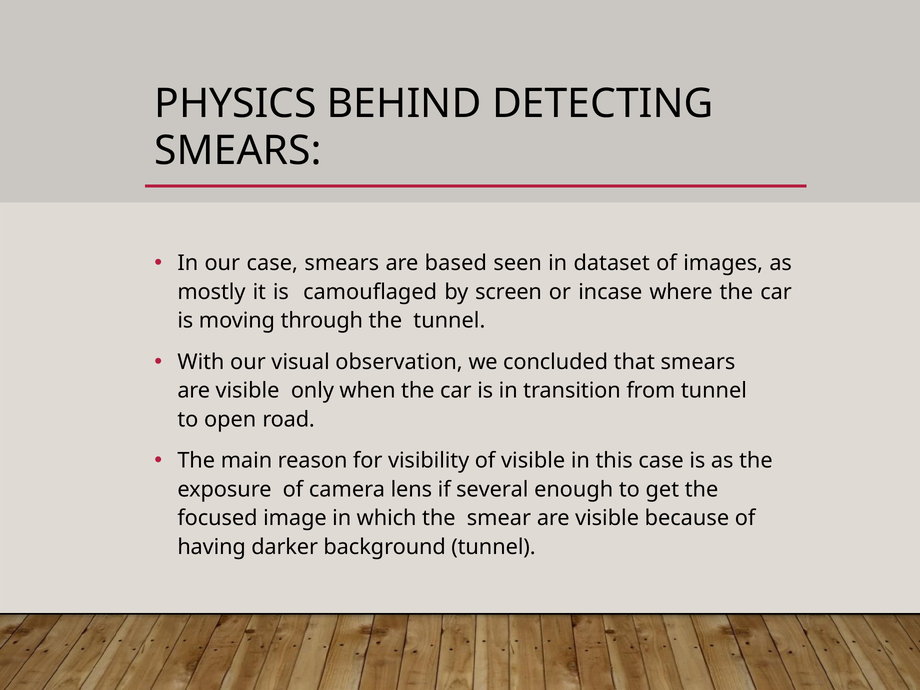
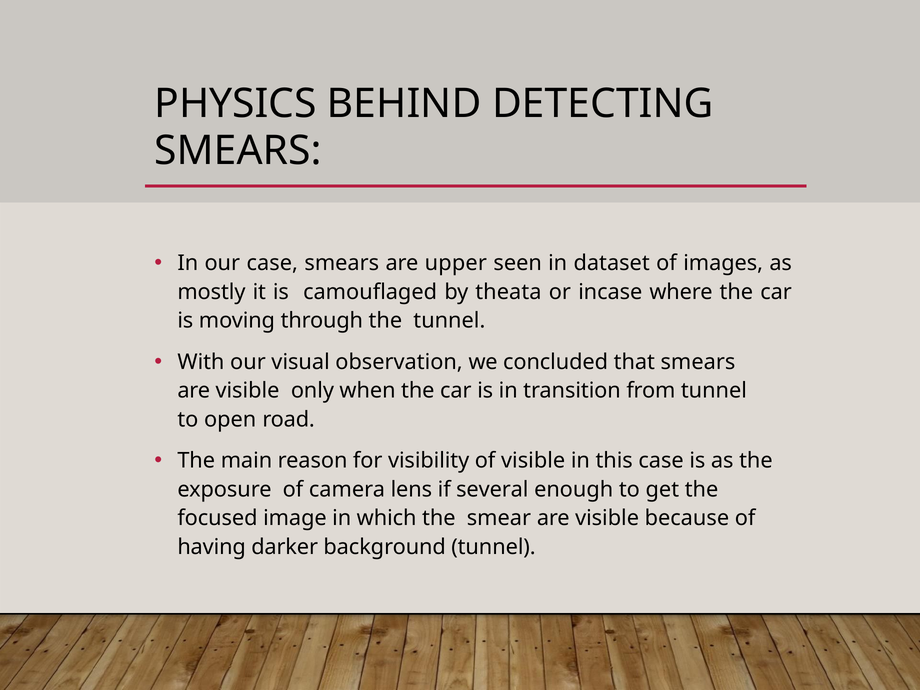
based: based -> upper
screen: screen -> theata
